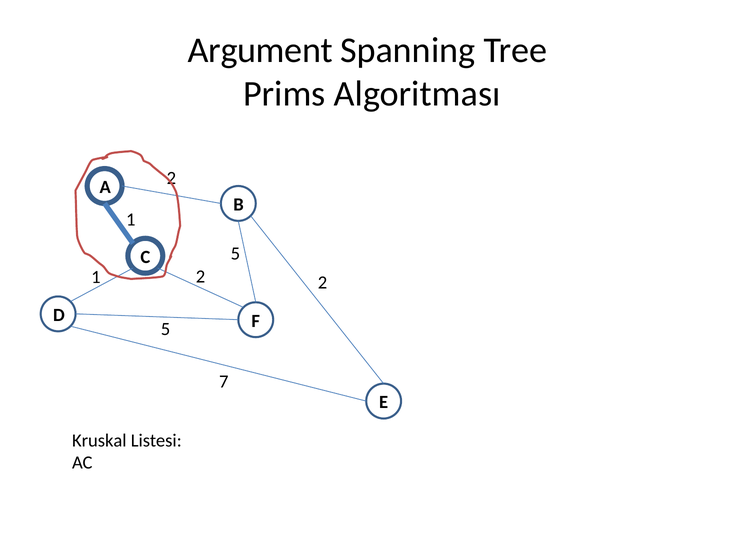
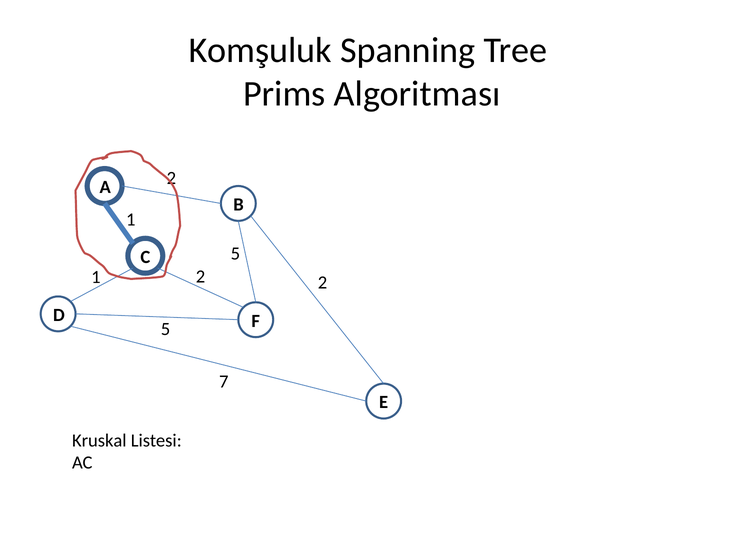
Argument: Argument -> Komşuluk
